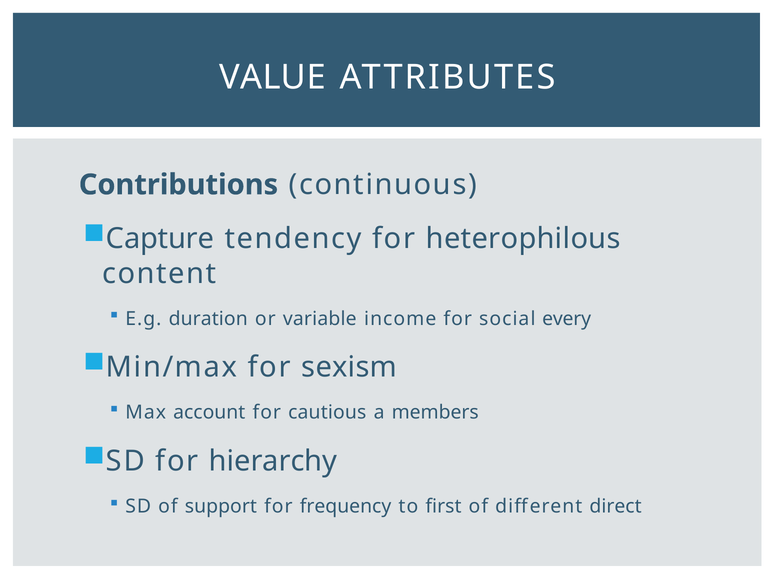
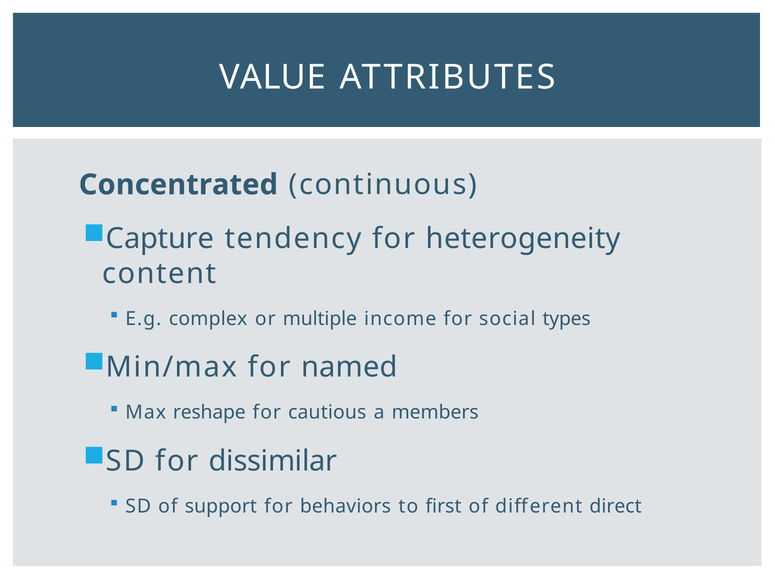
Contributions: Contributions -> Concentrated
heterophilous: heterophilous -> heterogeneity
duration: duration -> complex
variable: variable -> multiple
every: every -> types
sexism: sexism -> named
account: account -> reshape
hierarchy: hierarchy -> dissimilar
frequency: frequency -> behaviors
